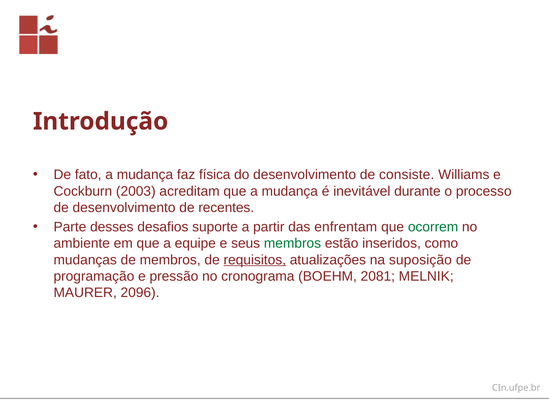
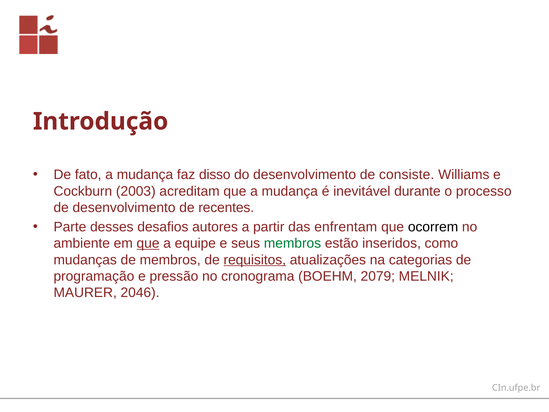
física: física -> disso
suporte: suporte -> autores
ocorrem colour: green -> black
que at (148, 243) underline: none -> present
suposição: suposição -> categorias
2081: 2081 -> 2079
2096: 2096 -> 2046
